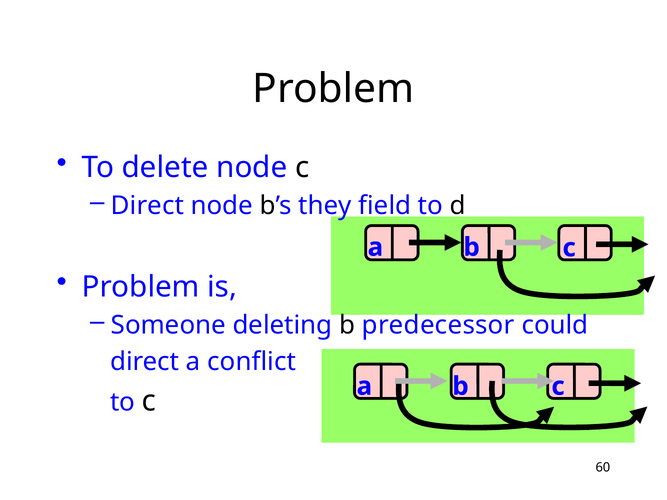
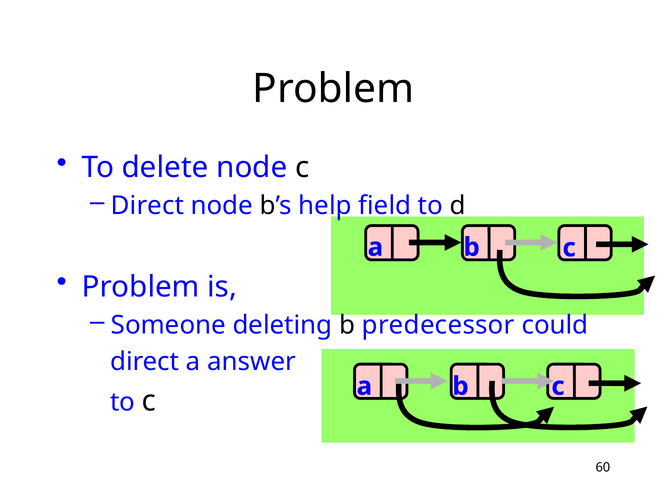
they: they -> help
conflict: conflict -> answer
